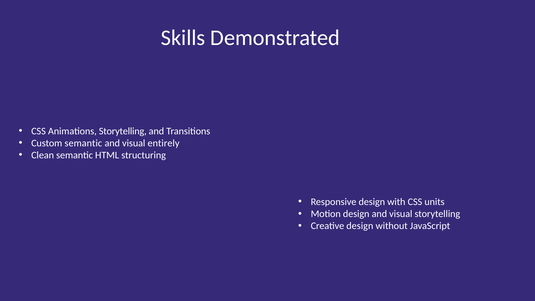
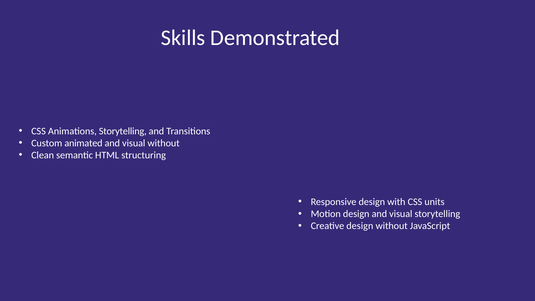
Custom semantic: semantic -> animated
visual entirely: entirely -> without
